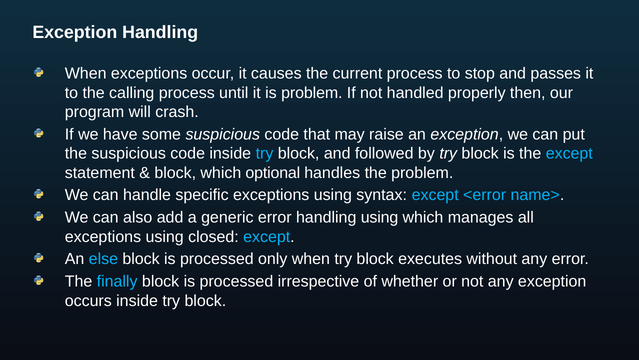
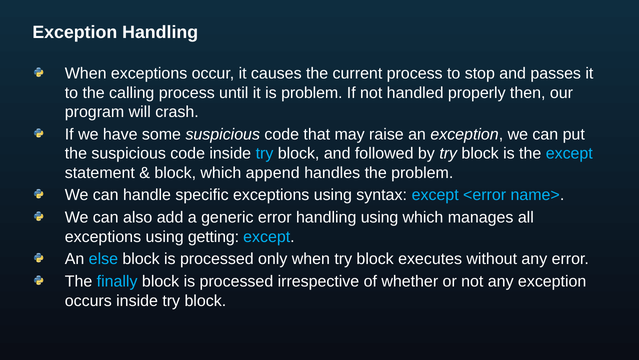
optional: optional -> append
closed: closed -> getting
